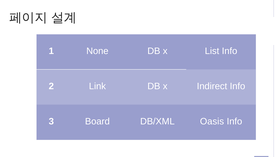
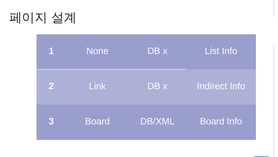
DB/XML Oasis: Oasis -> Board
